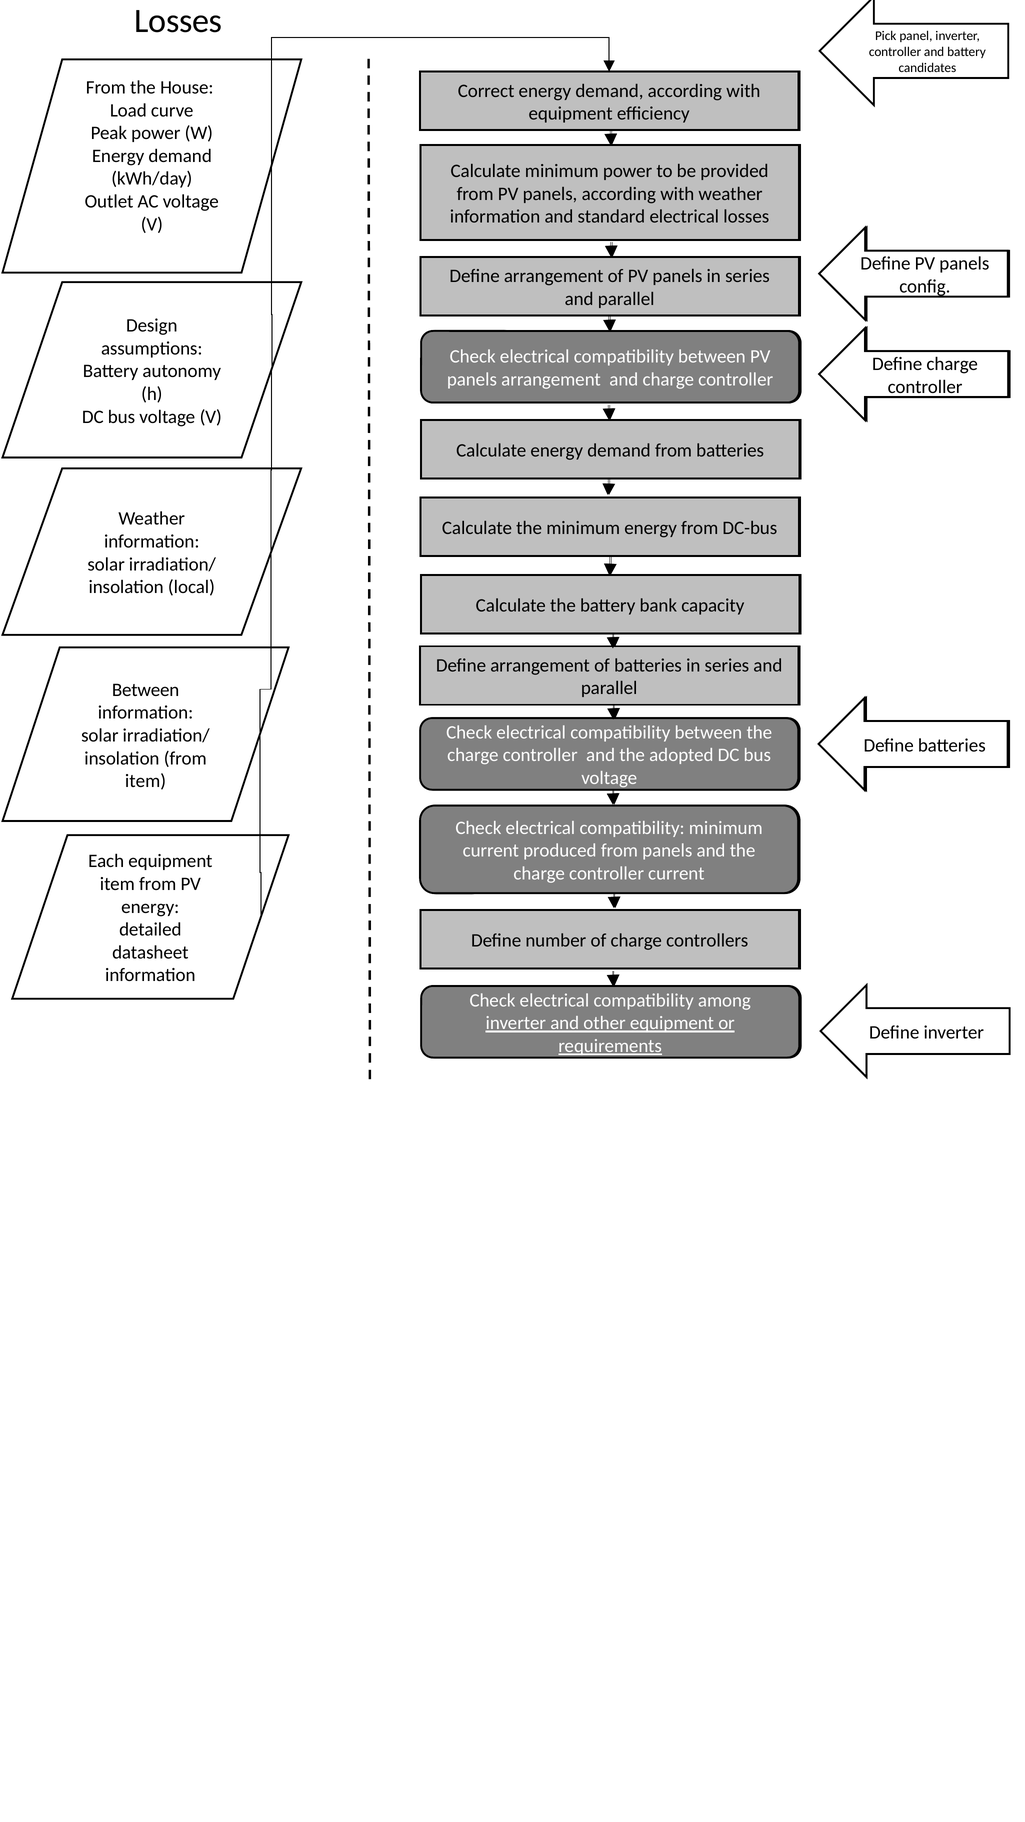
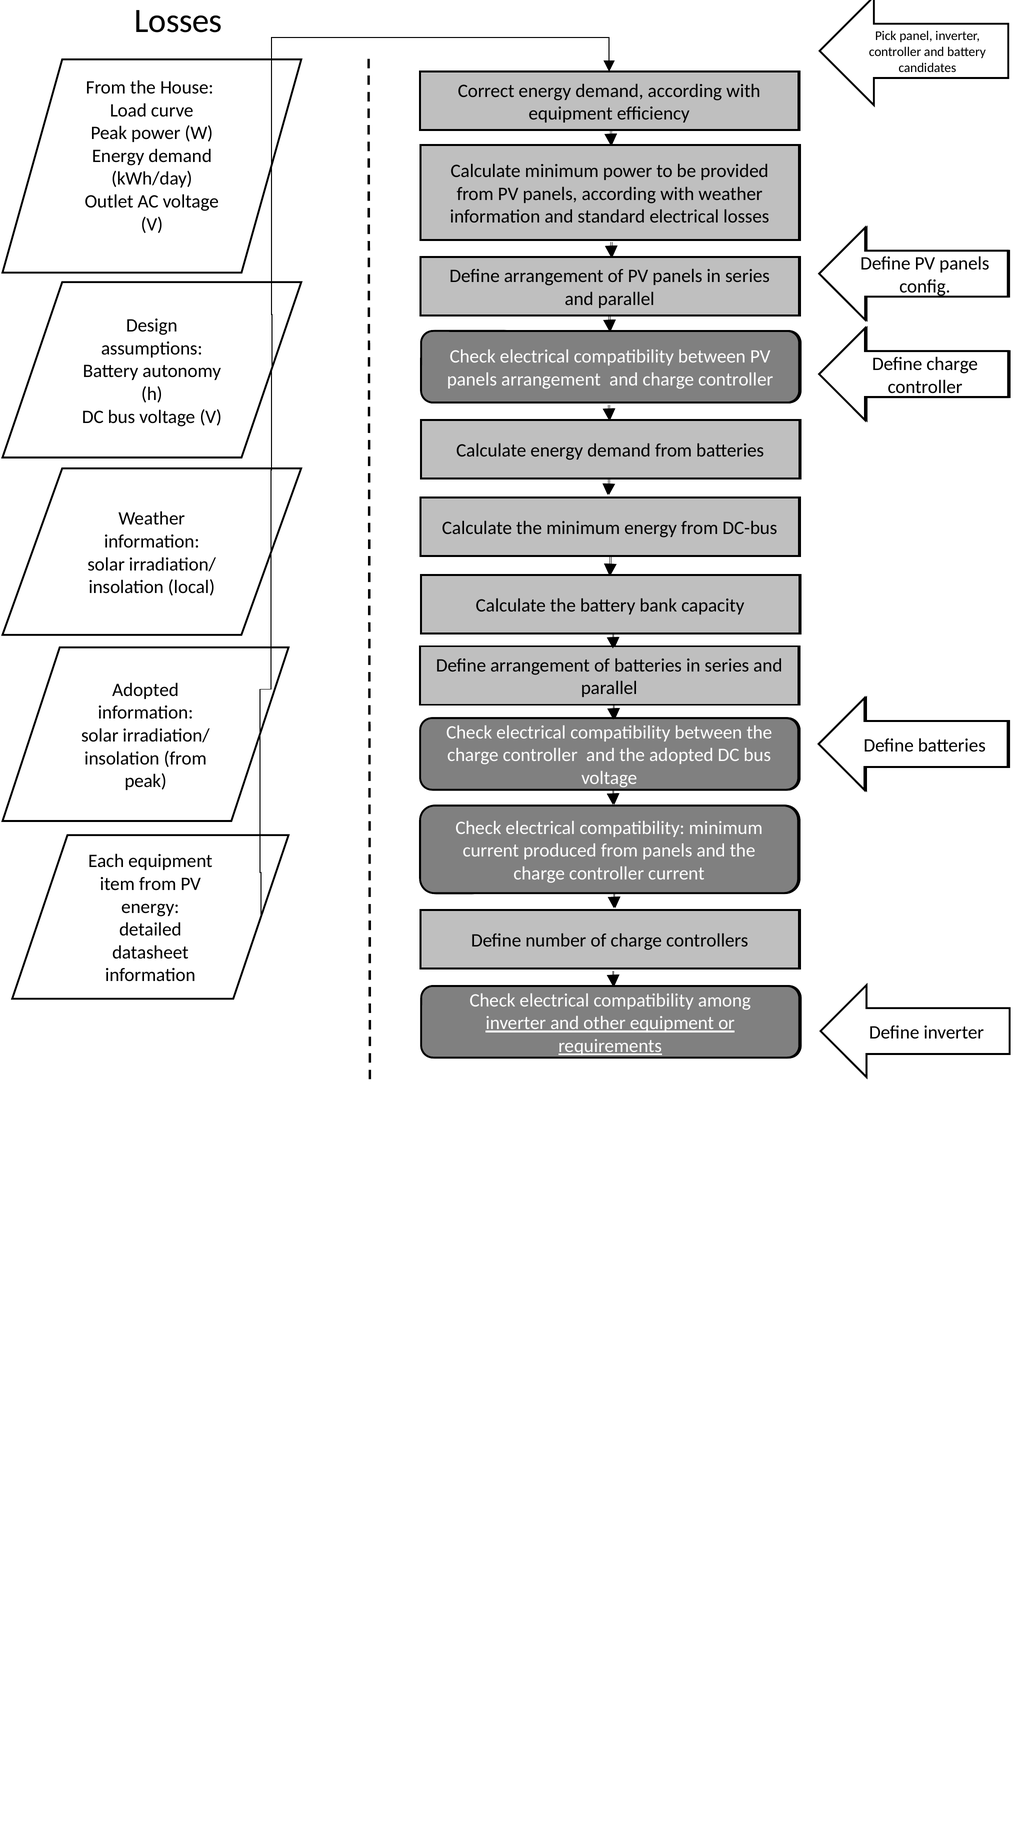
Between at (146, 690): Between -> Adopted
item at (145, 781): item -> peak
